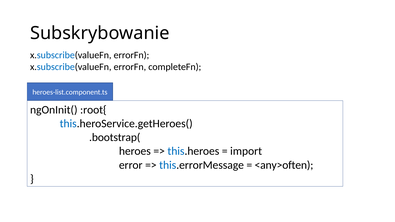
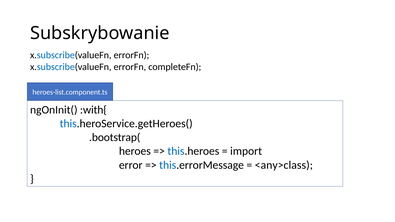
:root{: :root{ -> :with{
<any>often: <any>often -> <any>class
